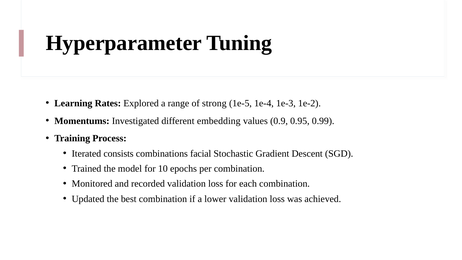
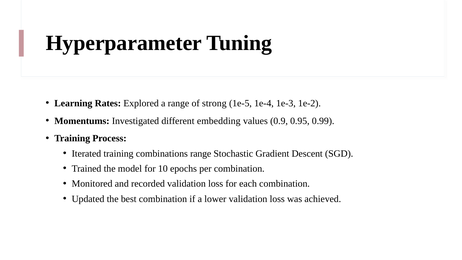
Iterated consists: consists -> training
combinations facial: facial -> range
